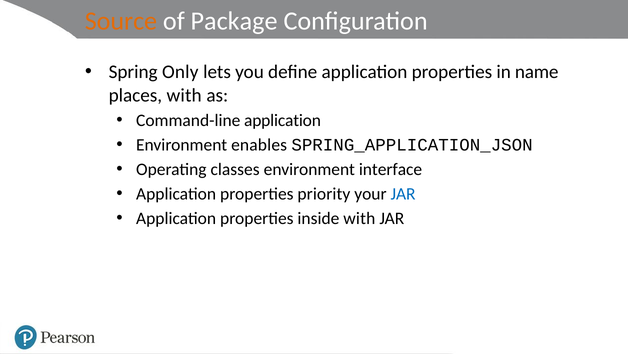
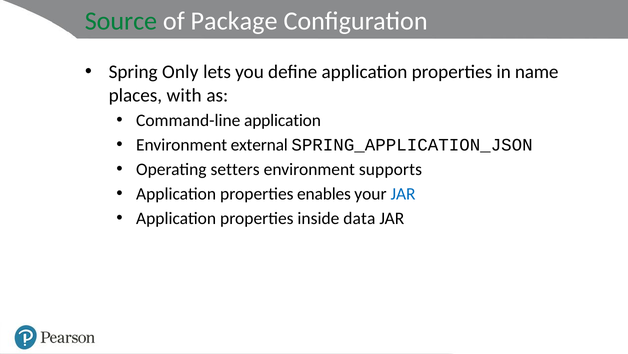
Source colour: orange -> green
enables: enables -> external
classes: classes -> setters
interface: interface -> supports
priority: priority -> enables
inside with: with -> data
